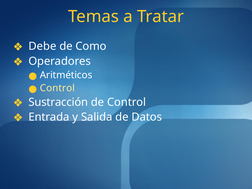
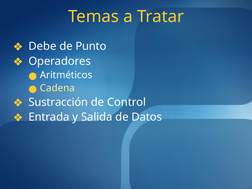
Como: Como -> Punto
Control at (57, 88): Control -> Cadena
